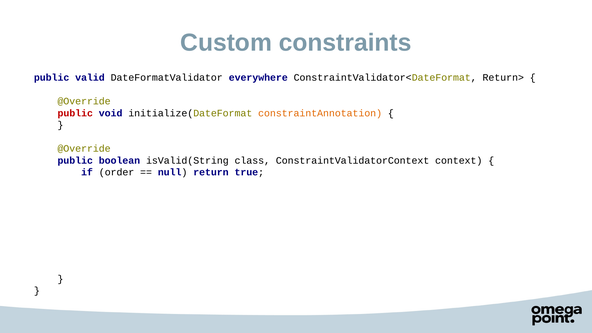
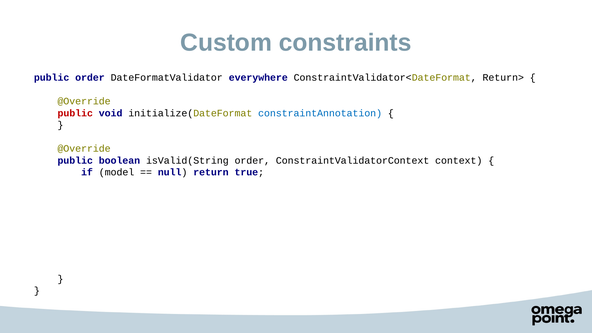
public valid: valid -> order
constraintAnnotation colour: orange -> blue
isValid(String class: class -> order
order: order -> model
